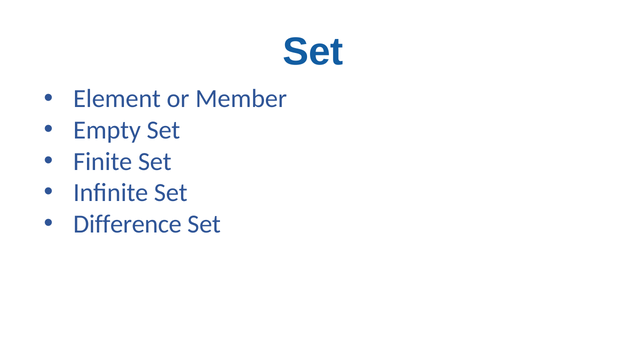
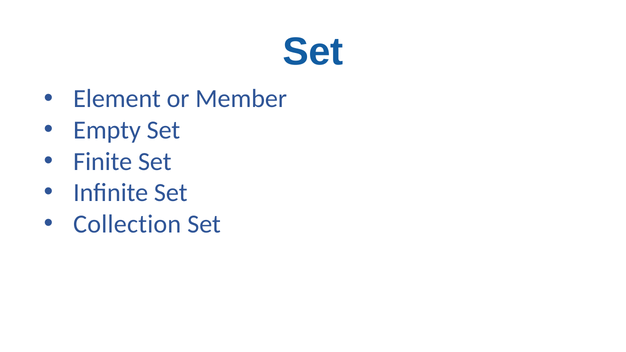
Difference: Difference -> Collection
